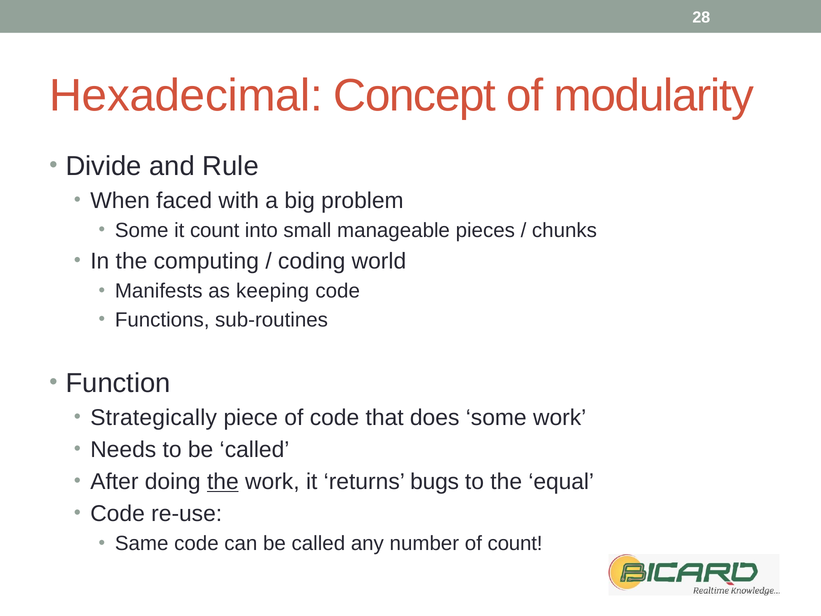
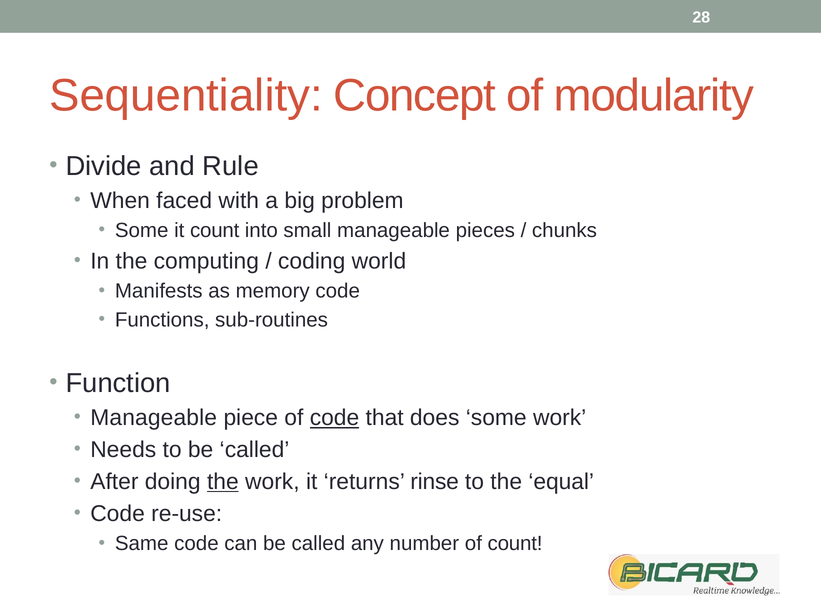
Hexadecimal: Hexadecimal -> Sequentiality
keeping: keeping -> memory
Strategically at (154, 418): Strategically -> Manageable
code at (335, 418) underline: none -> present
bugs: bugs -> rinse
